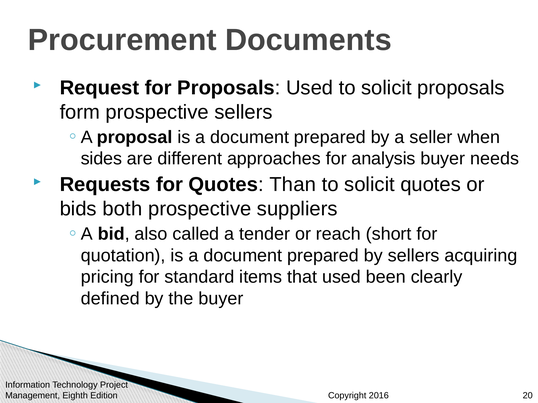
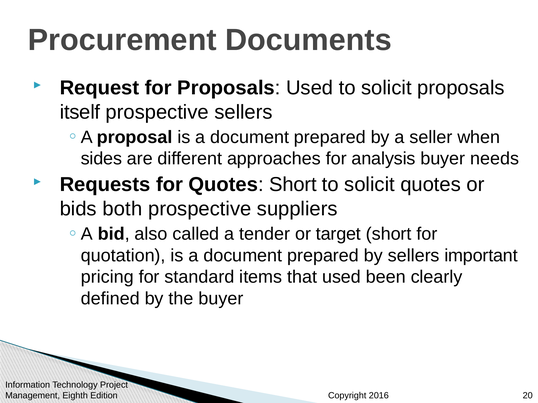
form: form -> itself
Quotes Than: Than -> Short
reach: reach -> target
acquiring: acquiring -> important
